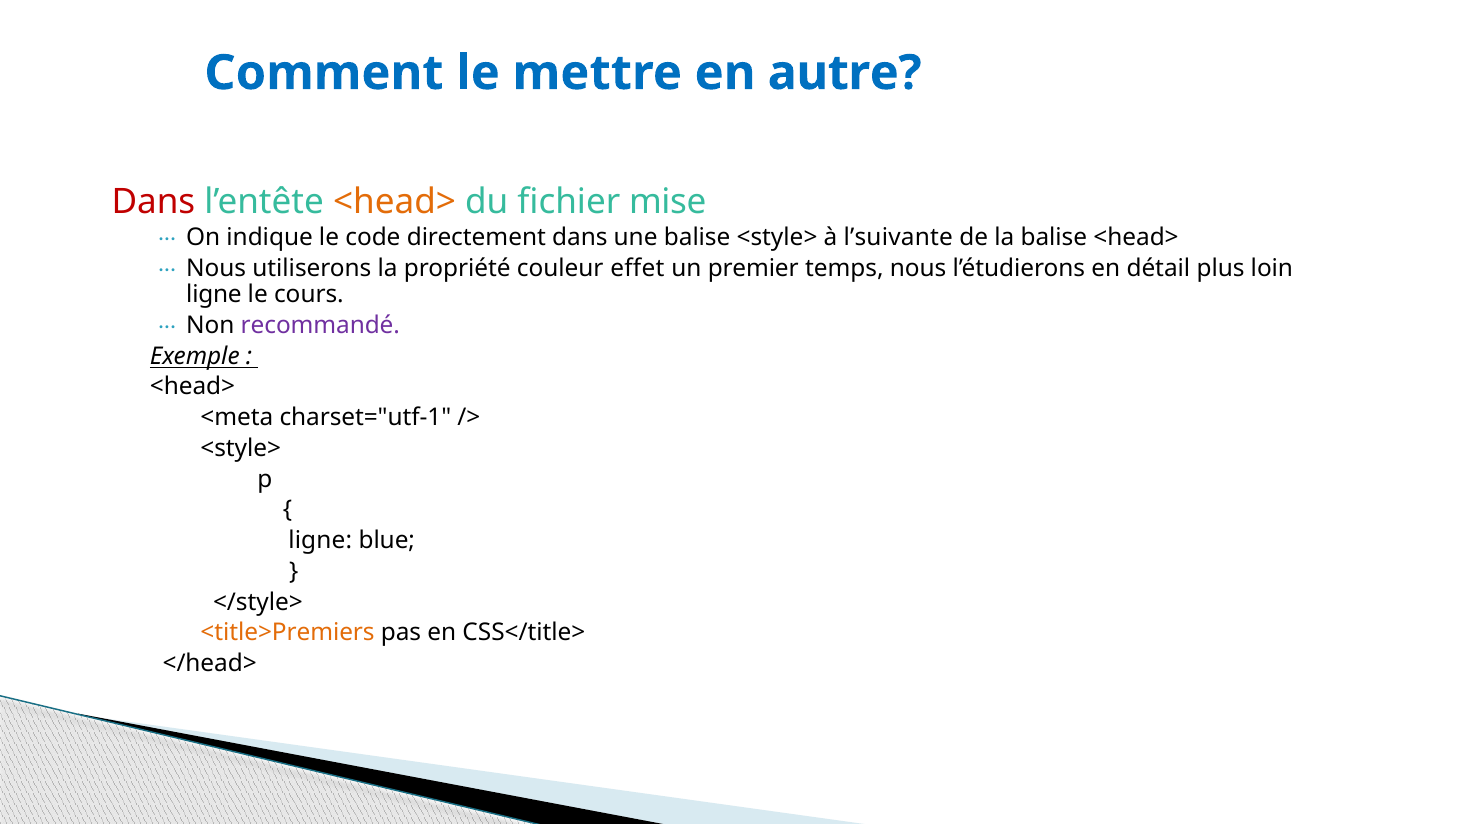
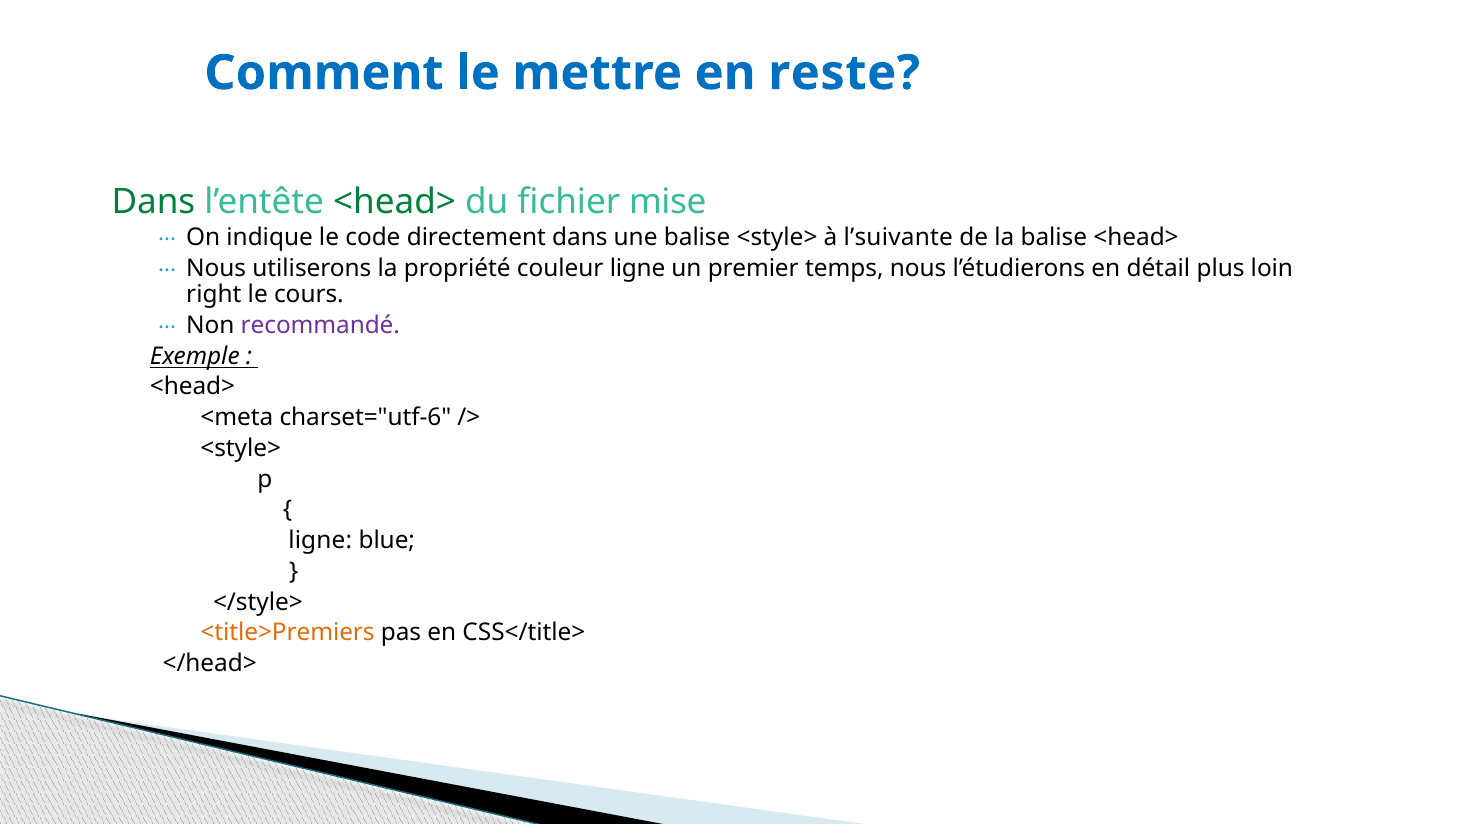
autre: autre -> reste
Dans at (153, 202) colour: red -> green
<head> at (394, 202) colour: orange -> green
couleur effet: effet -> ligne
ligne at (214, 295): ligne -> right
charset="utf-1: charset="utf-1 -> charset="utf-6
